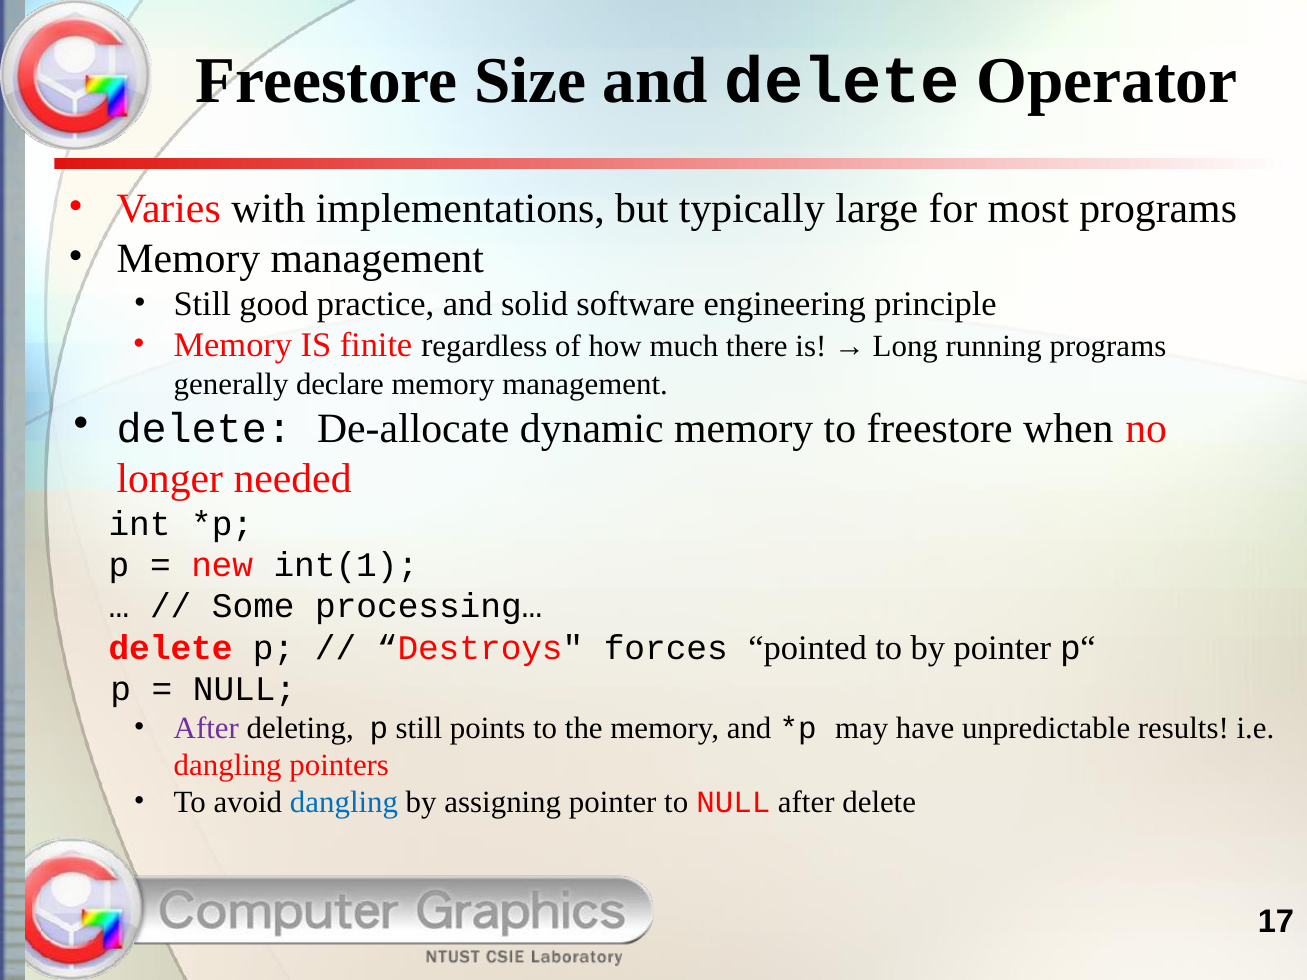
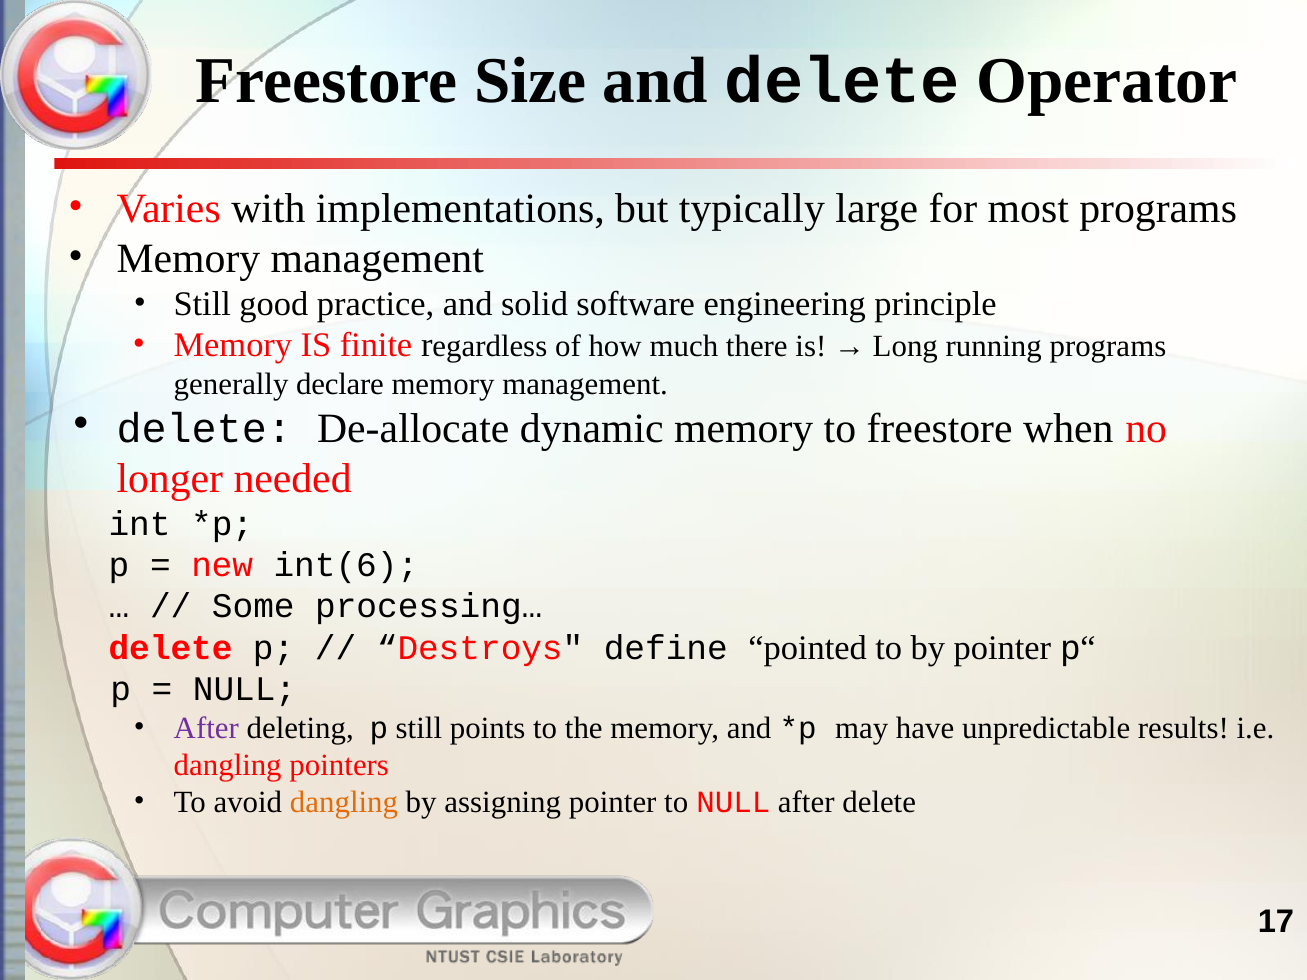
int(1: int(1 -> int(6
forces: forces -> define
dangling at (344, 803) colour: blue -> orange
